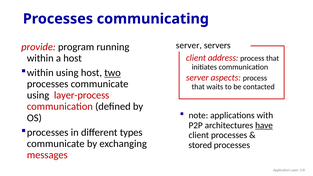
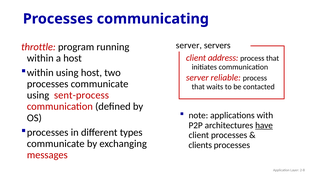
provide: provide -> throttle
two underline: present -> none
aspects: aspects -> reliable
layer-process: layer-process -> sent-process
stored: stored -> clients
